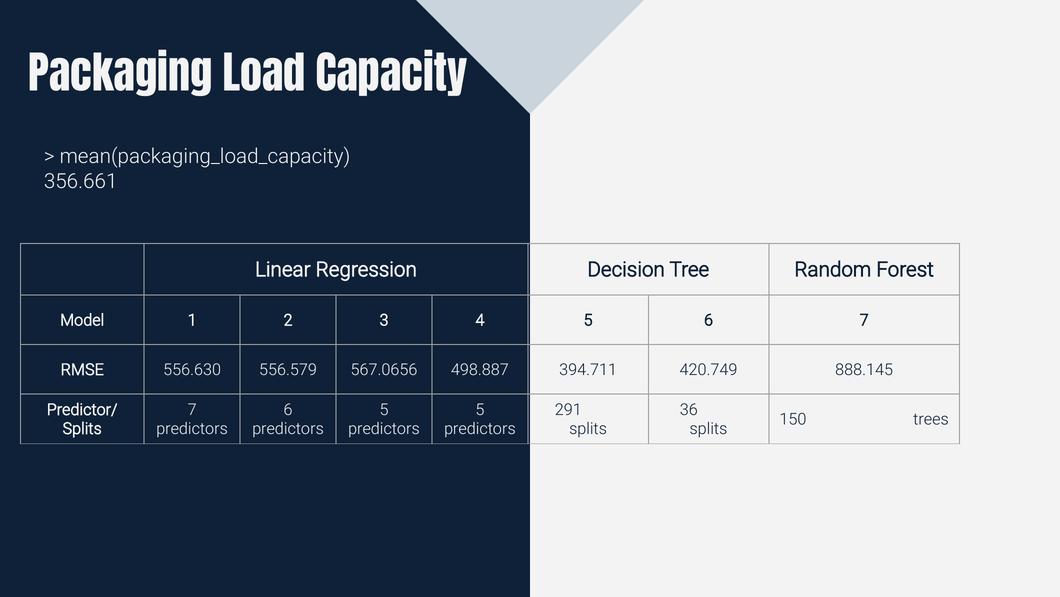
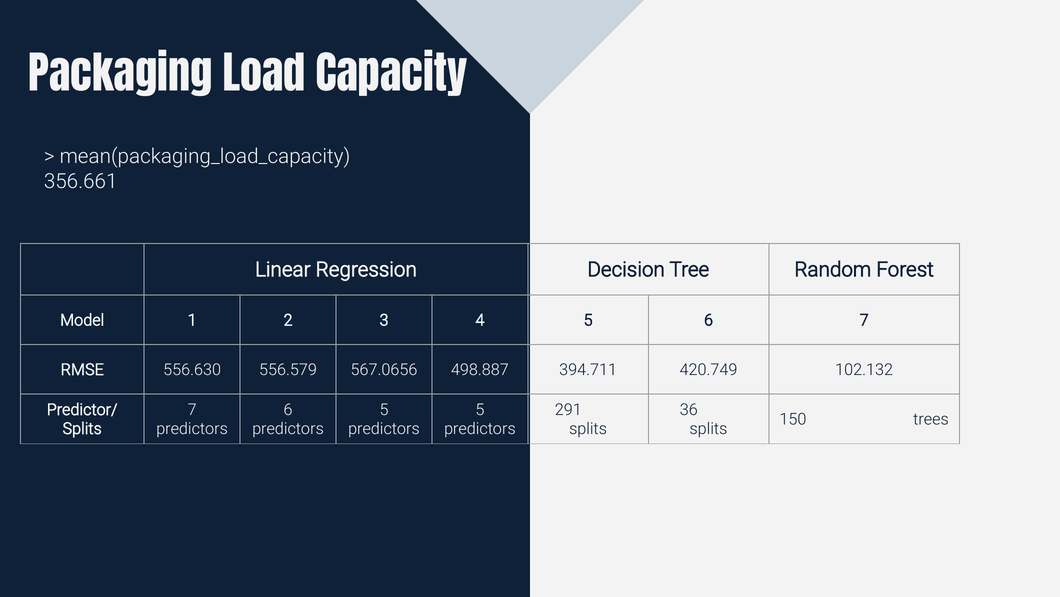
888.145: 888.145 -> 102.132
